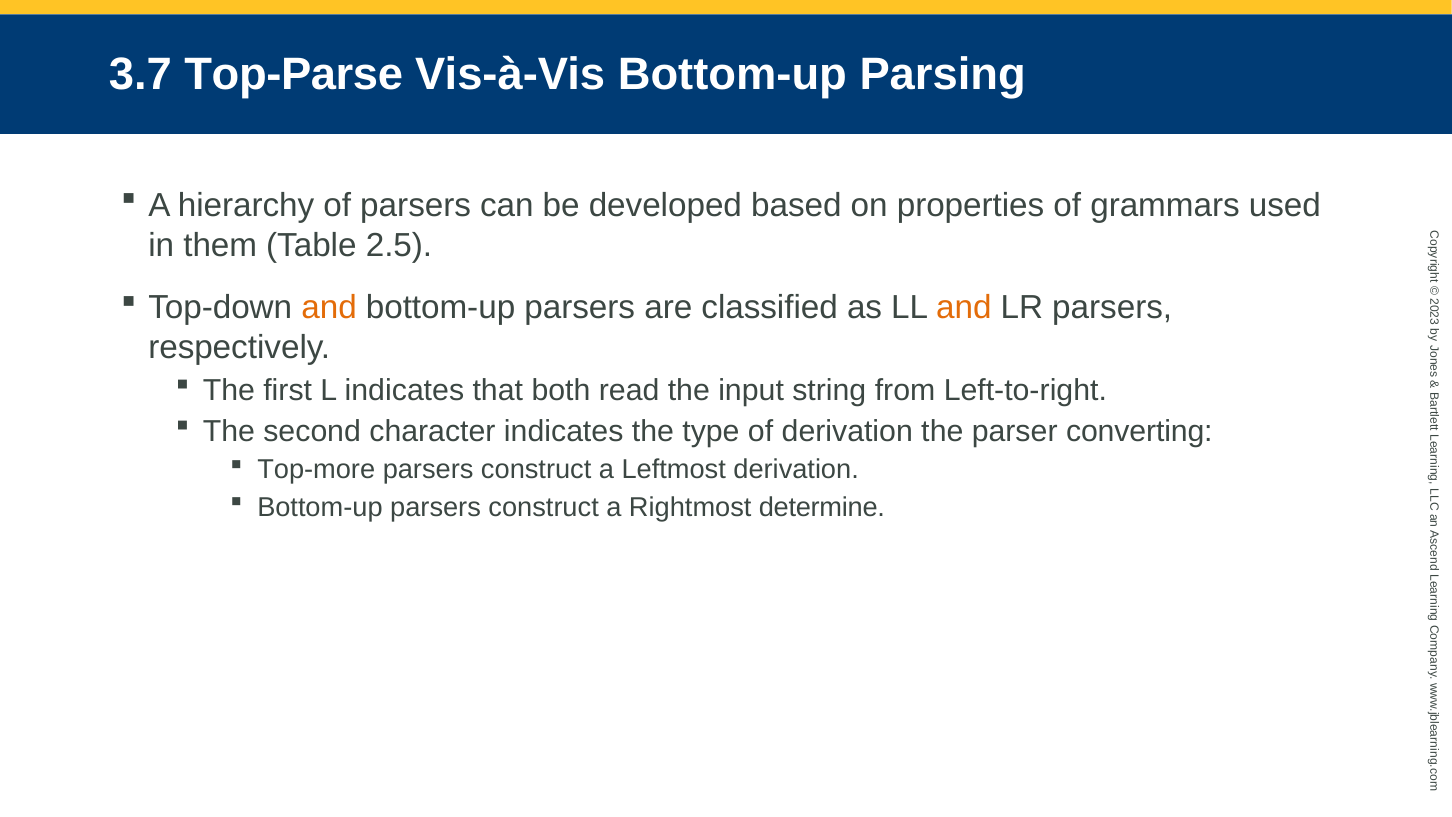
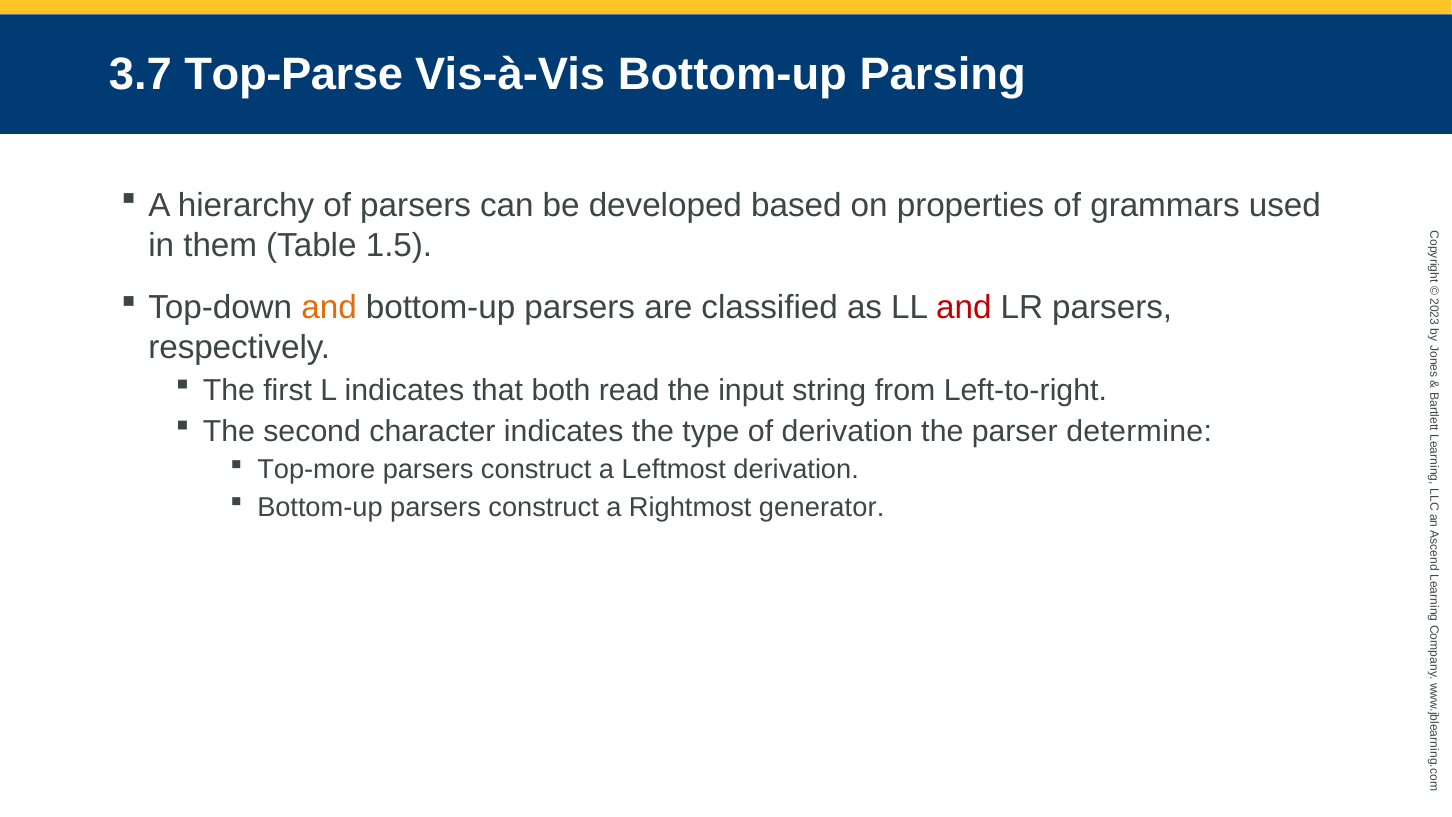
2.5: 2.5 -> 1.5
and at (964, 308) colour: orange -> red
converting: converting -> determine
determine: determine -> generator
